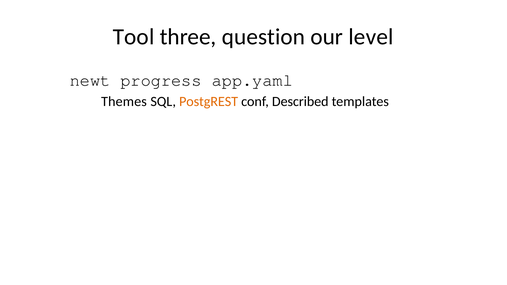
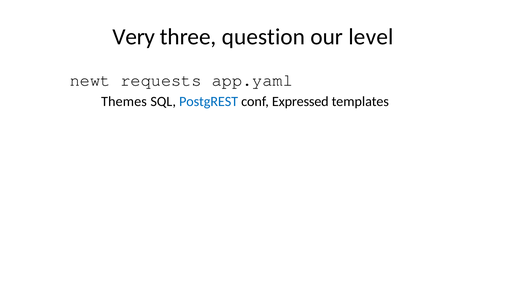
Tool: Tool -> Very
progress: progress -> requests
PostgREST colour: orange -> blue
Described: Described -> Expressed
